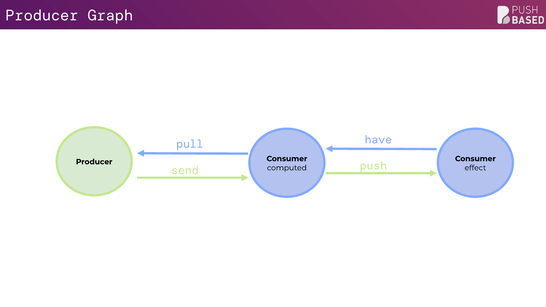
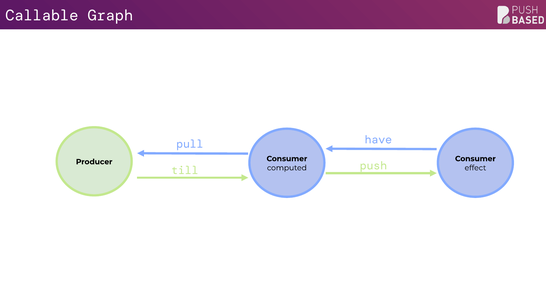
Producer at (42, 16): Producer -> Callable
send: send -> till
